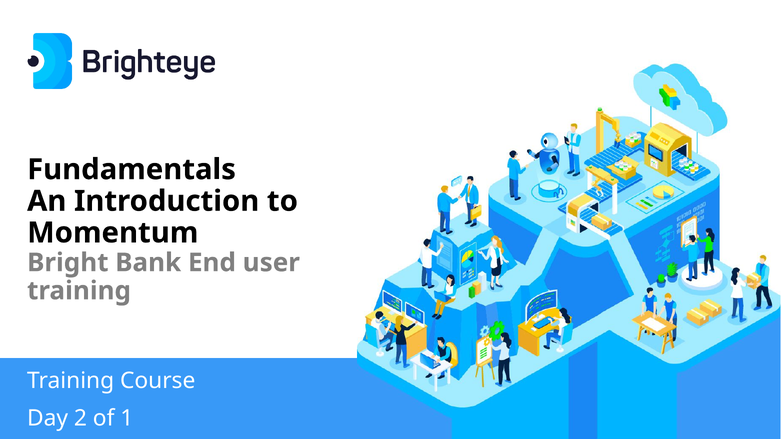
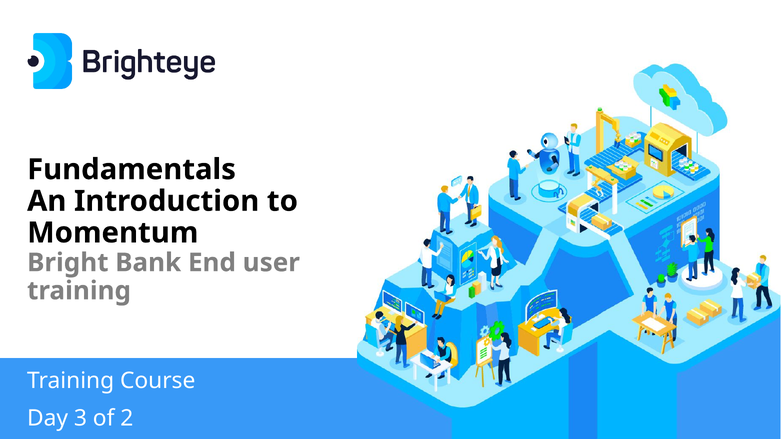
2: 2 -> 3
1: 1 -> 2
